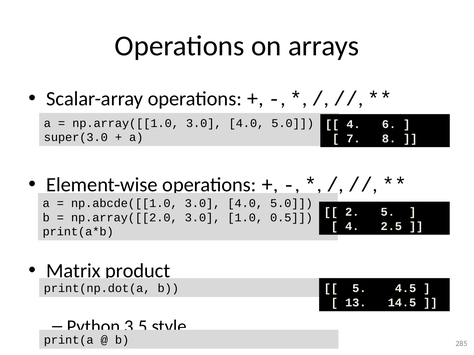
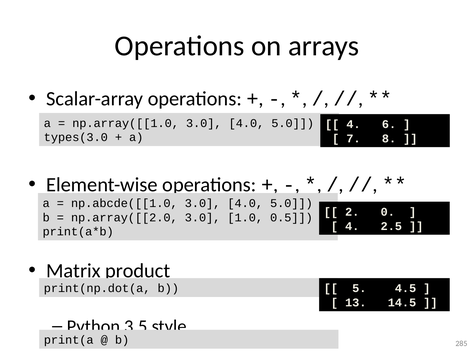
super(3.0: super(3.0 -> types(3.0
2 5: 5 -> 0
